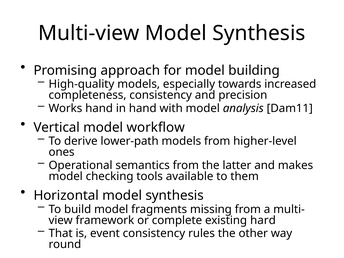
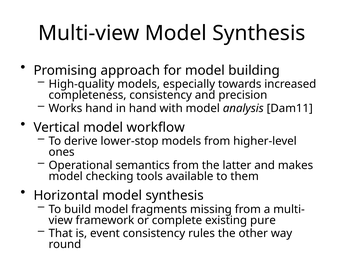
lower-path: lower-path -> lower-stop
hard: hard -> pure
